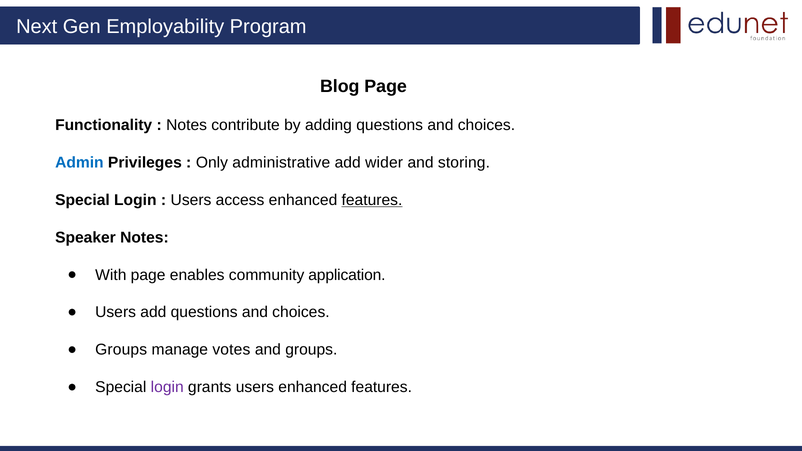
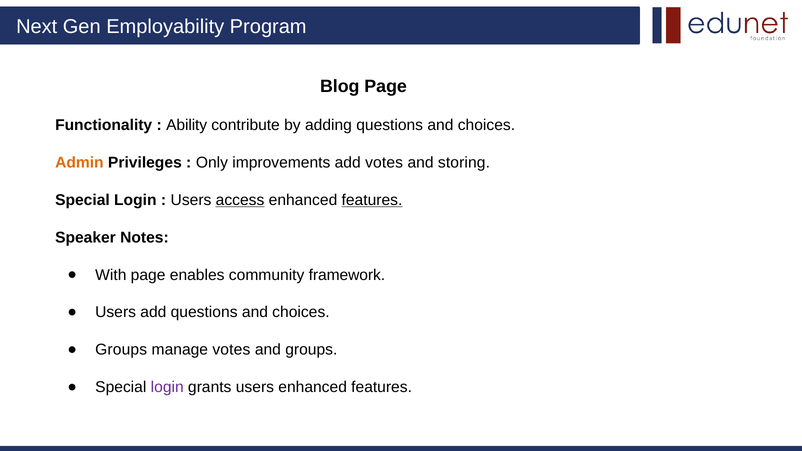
Notes at (187, 125): Notes -> Ability
Admin colour: blue -> orange
administrative: administrative -> improvements
add wider: wider -> votes
access underline: none -> present
application: application -> framework
